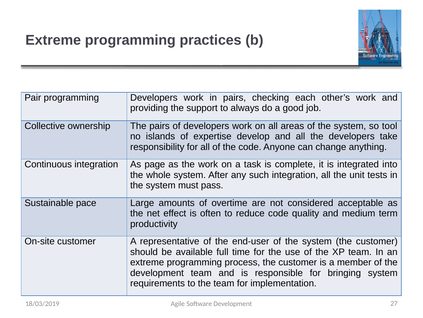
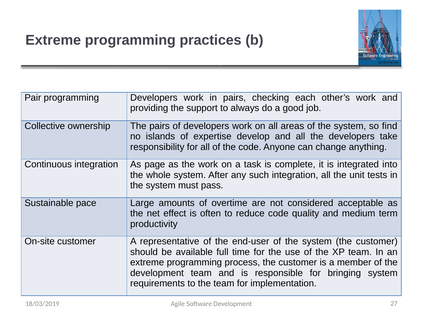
tool: tool -> find
